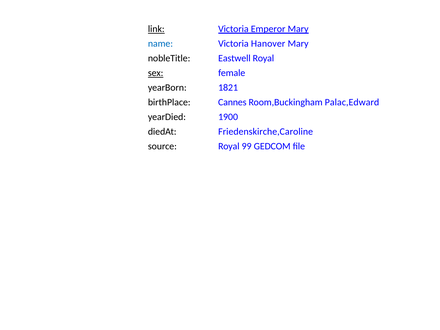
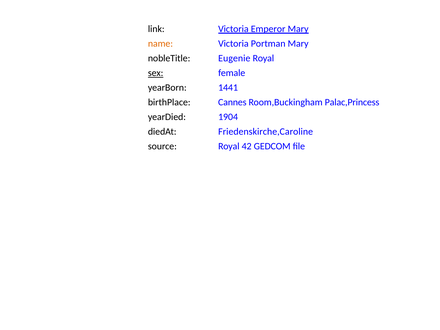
link underline: present -> none
name colour: blue -> orange
Hanover: Hanover -> Portman
Eastwell: Eastwell -> Eugenie
1821: 1821 -> 1441
Palac,Edward: Palac,Edward -> Palac,Princess
1900: 1900 -> 1904
99: 99 -> 42
